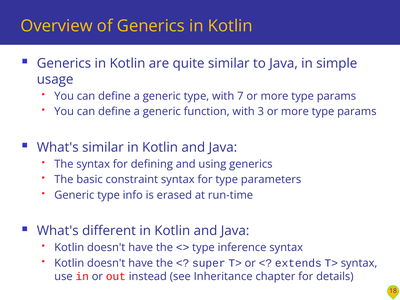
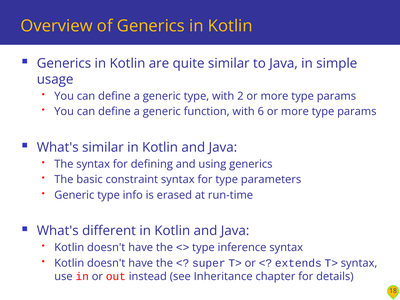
7: 7 -> 2
3: 3 -> 6
